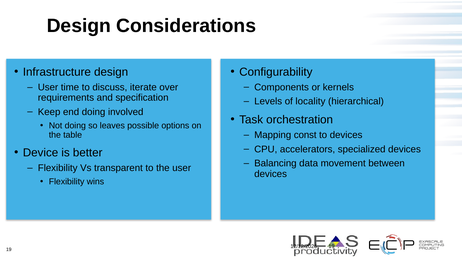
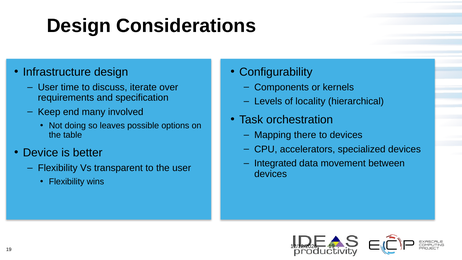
end doing: doing -> many
const: const -> there
Balancing: Balancing -> Integrated
